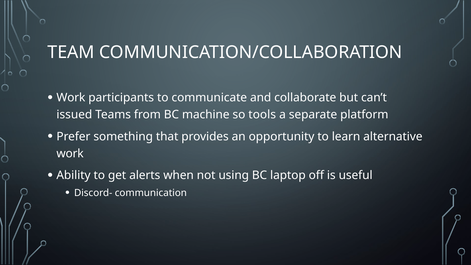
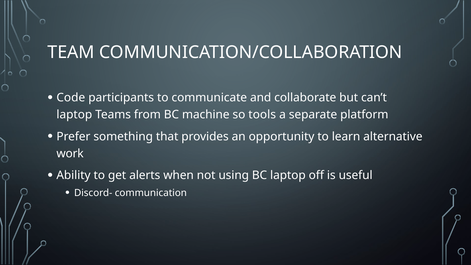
Work at (71, 98): Work -> Code
issued at (74, 115): issued -> laptop
